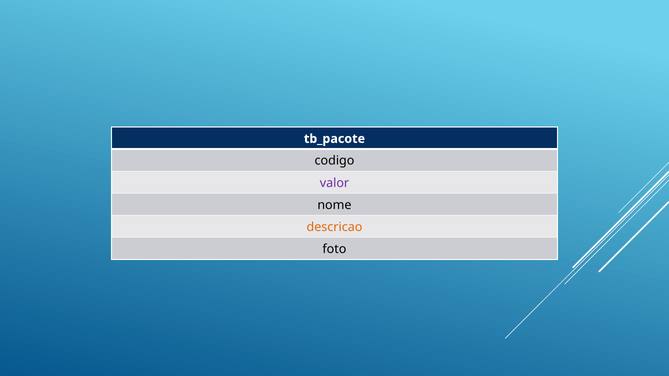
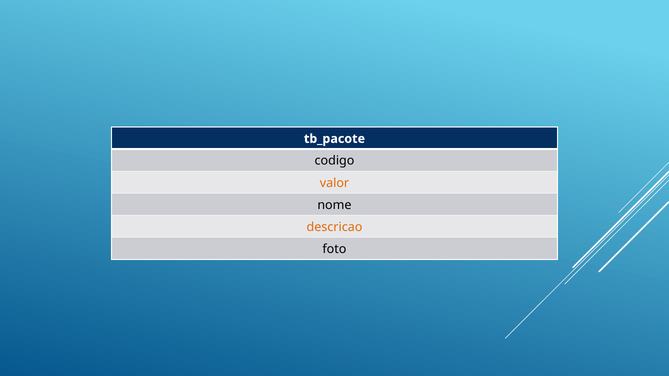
valor colour: purple -> orange
